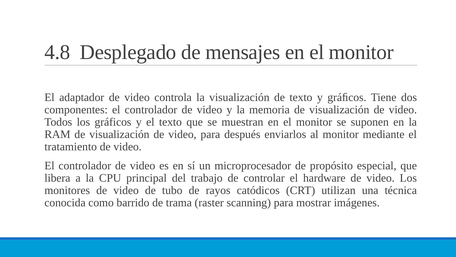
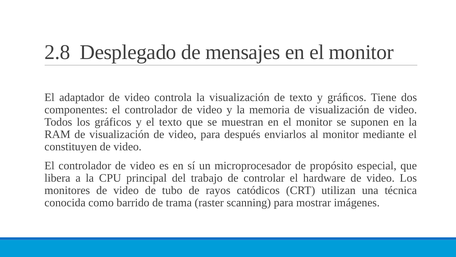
4.8: 4.8 -> 2.8
tratamiento: tratamiento -> constituyen
